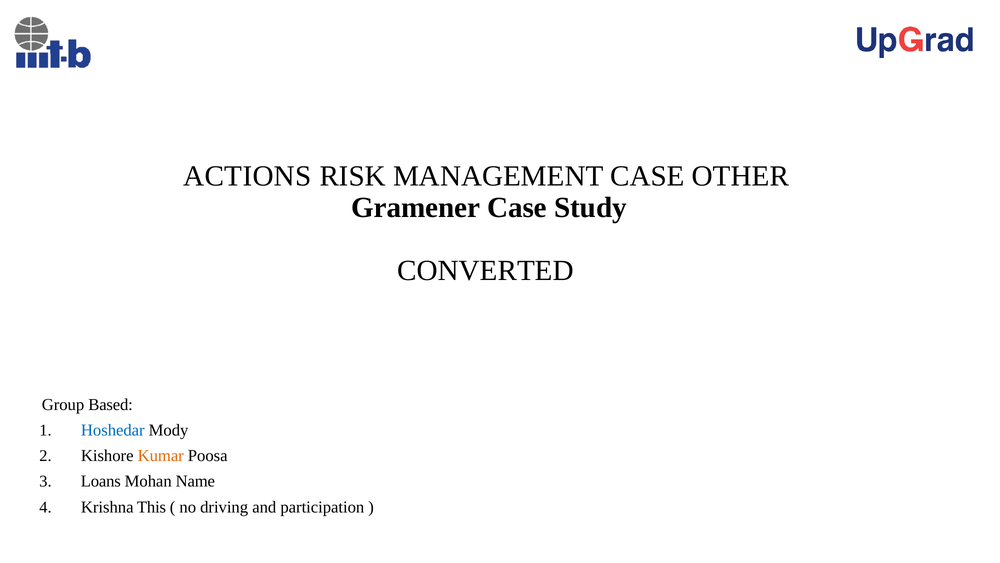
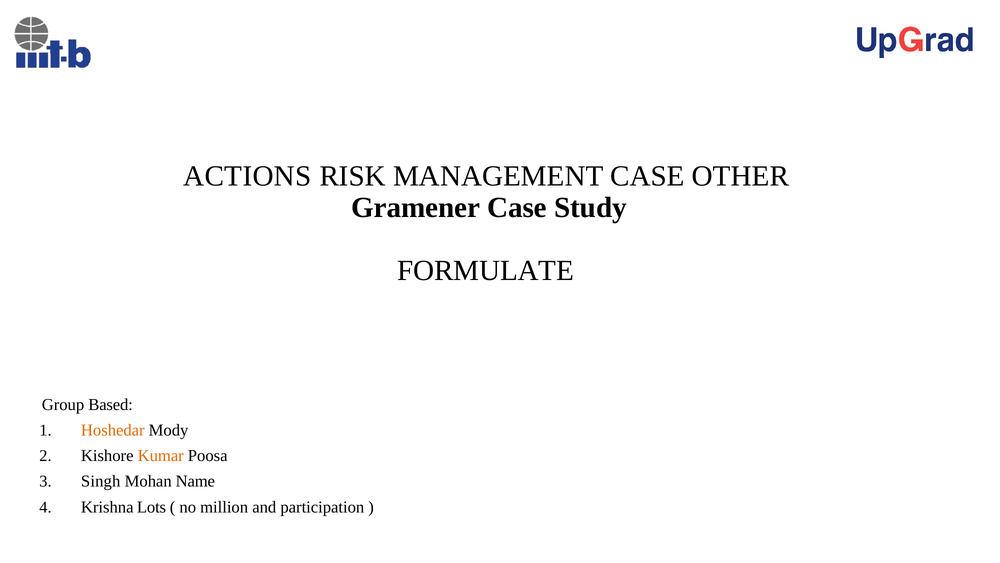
CONVERTED: CONVERTED -> FORMULATE
Hoshedar colour: blue -> orange
Loans: Loans -> Singh
This: This -> Lots
driving: driving -> million
